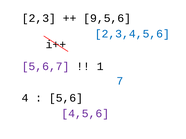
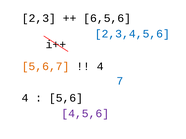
9,5,6: 9,5,6 -> 6,5,6
5,6,7 colour: purple -> orange
1 at (100, 67): 1 -> 4
